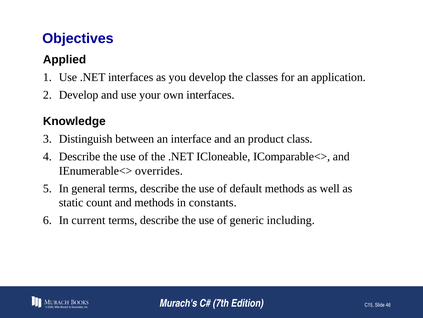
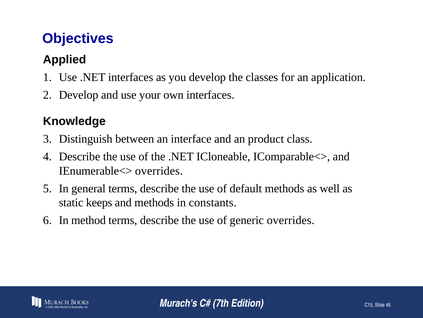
count: count -> keeps
current: current -> method
generic including: including -> overrides
